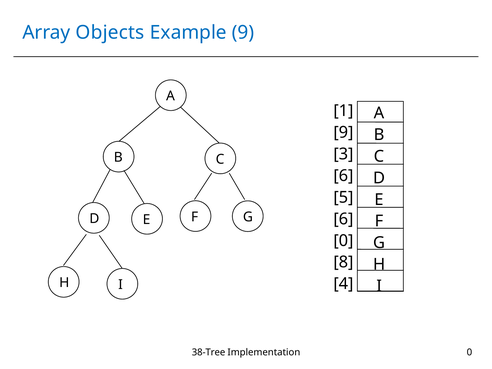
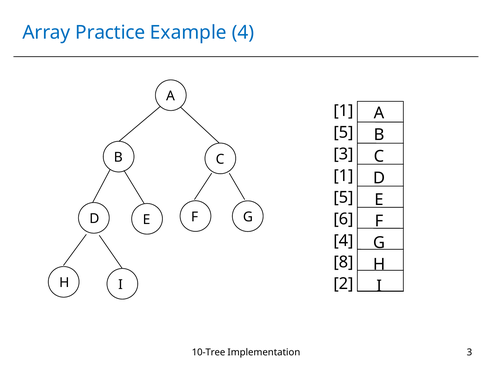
Objects: Objects -> Practice
Example 9: 9 -> 4
9 at (344, 132): 9 -> 5
6 at (344, 176): 6 -> 1
0 at (344, 241): 0 -> 4
4: 4 -> 2
38-Tree: 38-Tree -> 10-Tree
Implementation 0: 0 -> 3
